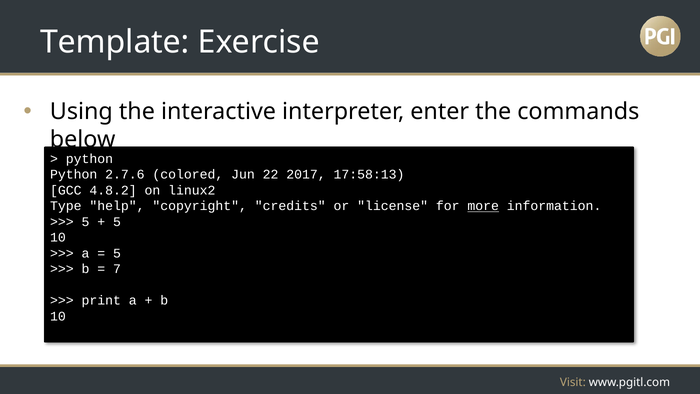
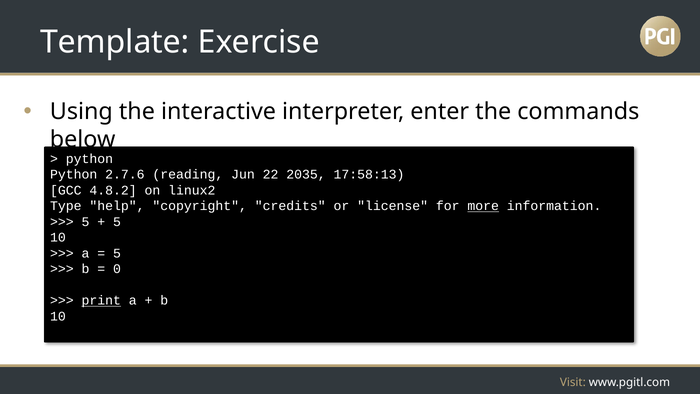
colored: colored -> reading
2017: 2017 -> 2035
7: 7 -> 0
print underline: none -> present
